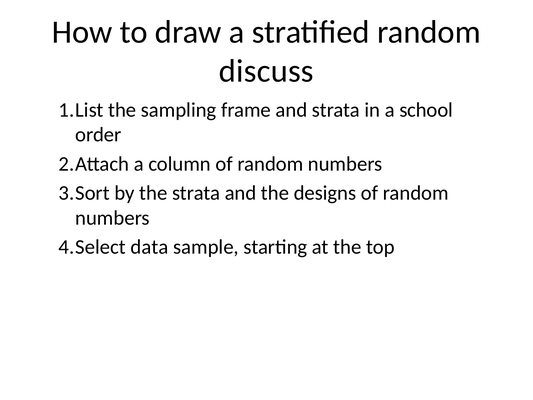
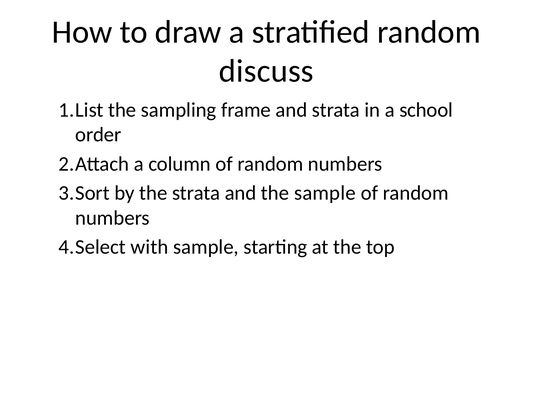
the designs: designs -> sample
data: data -> with
